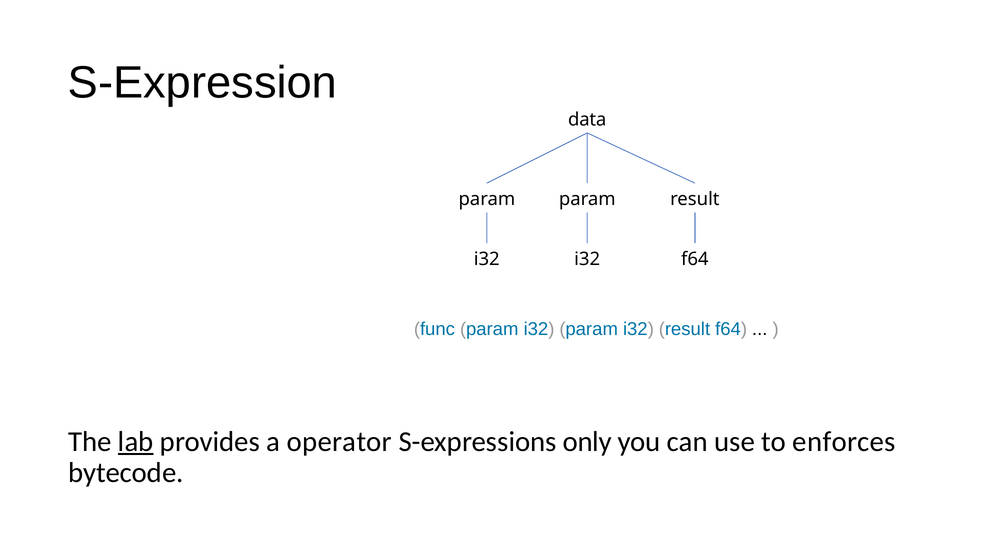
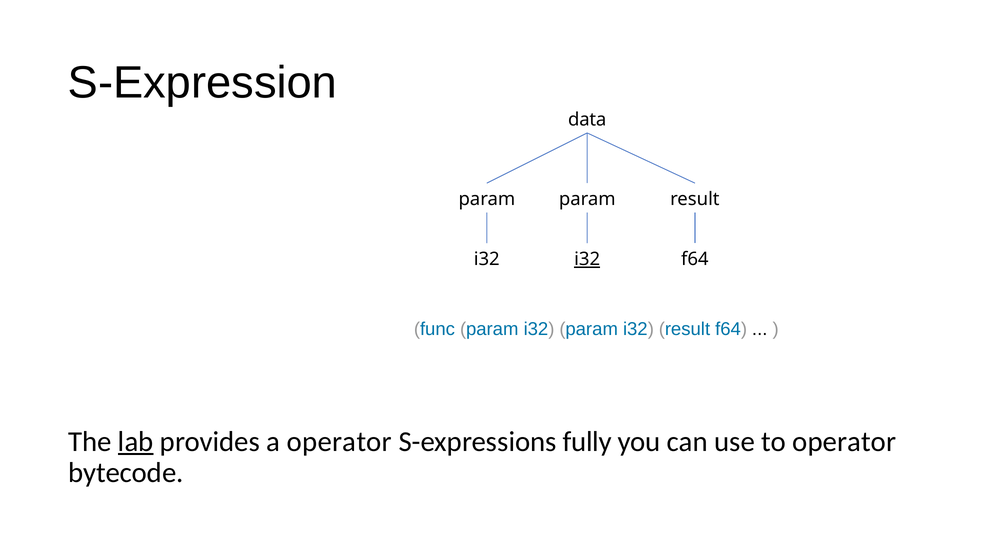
i32 at (587, 259) underline: none -> present
only: only -> fully
to enforces: enforces -> operator
